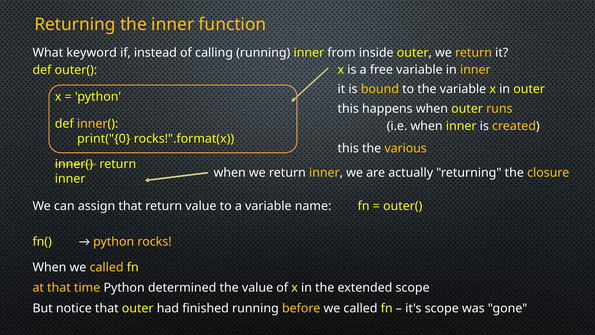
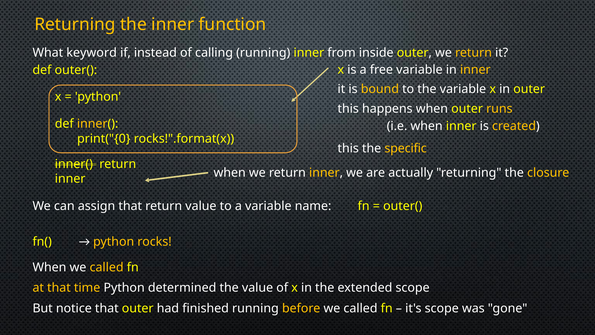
various: various -> specific
